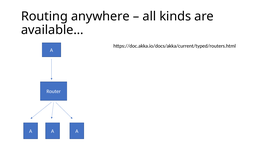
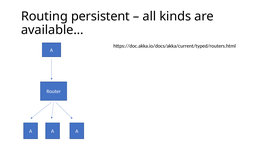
anywhere: anywhere -> persistent
